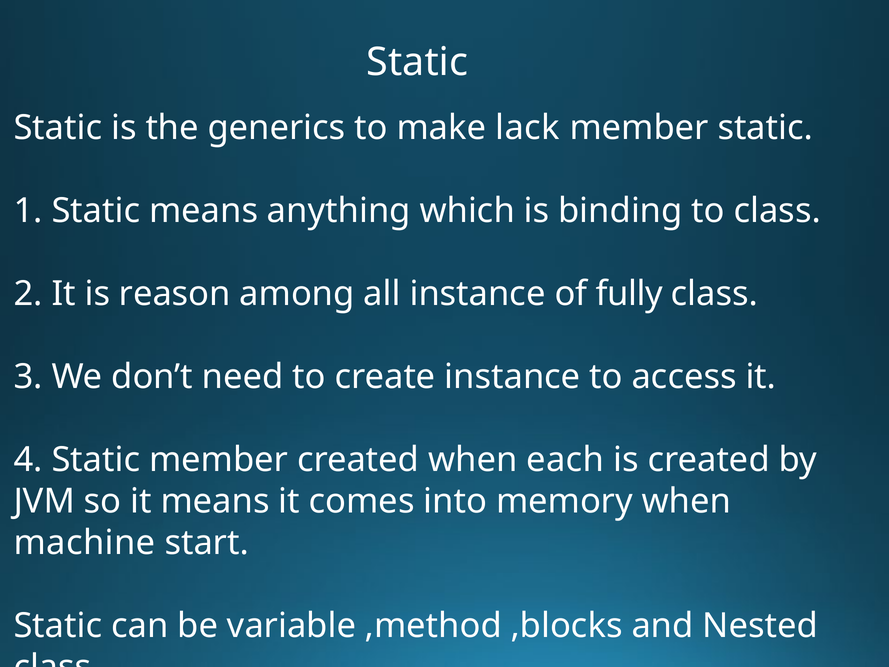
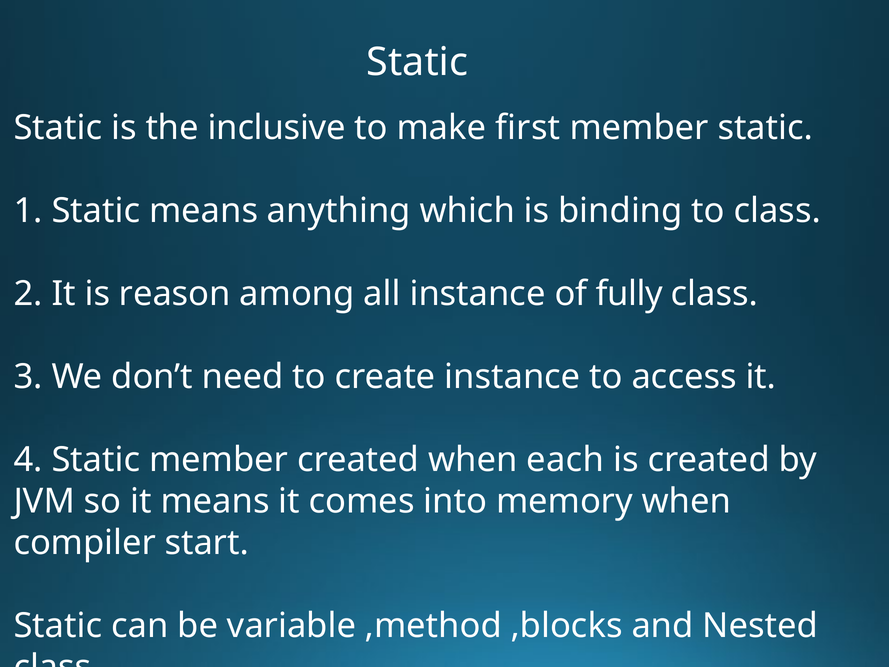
generics: generics -> inclusive
lack: lack -> first
machine: machine -> compiler
